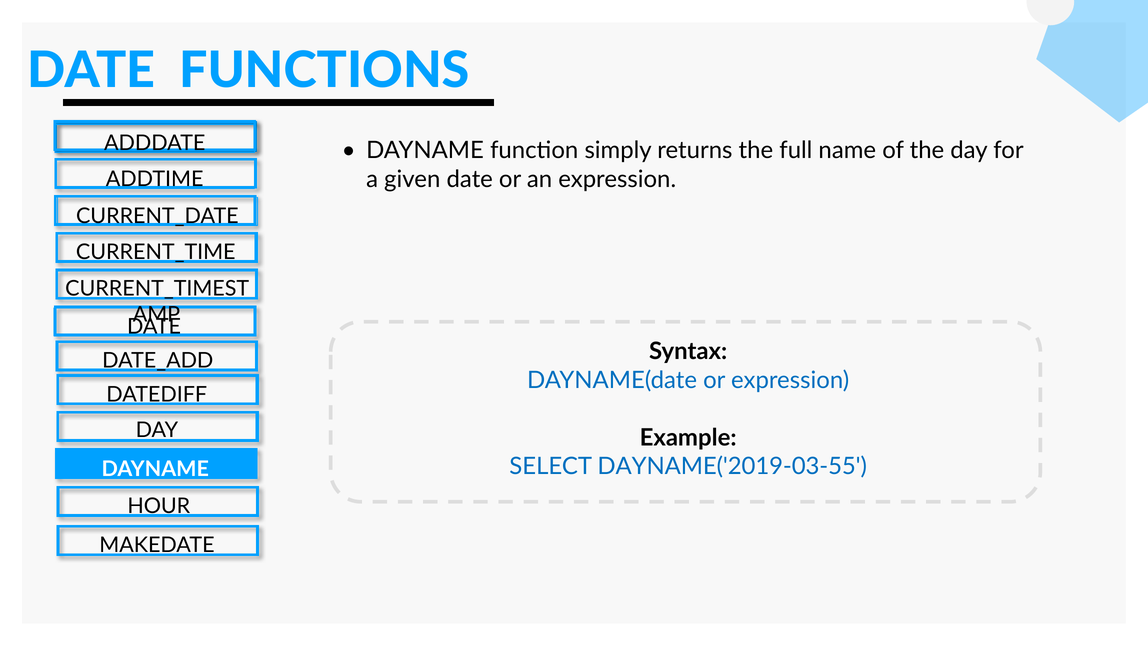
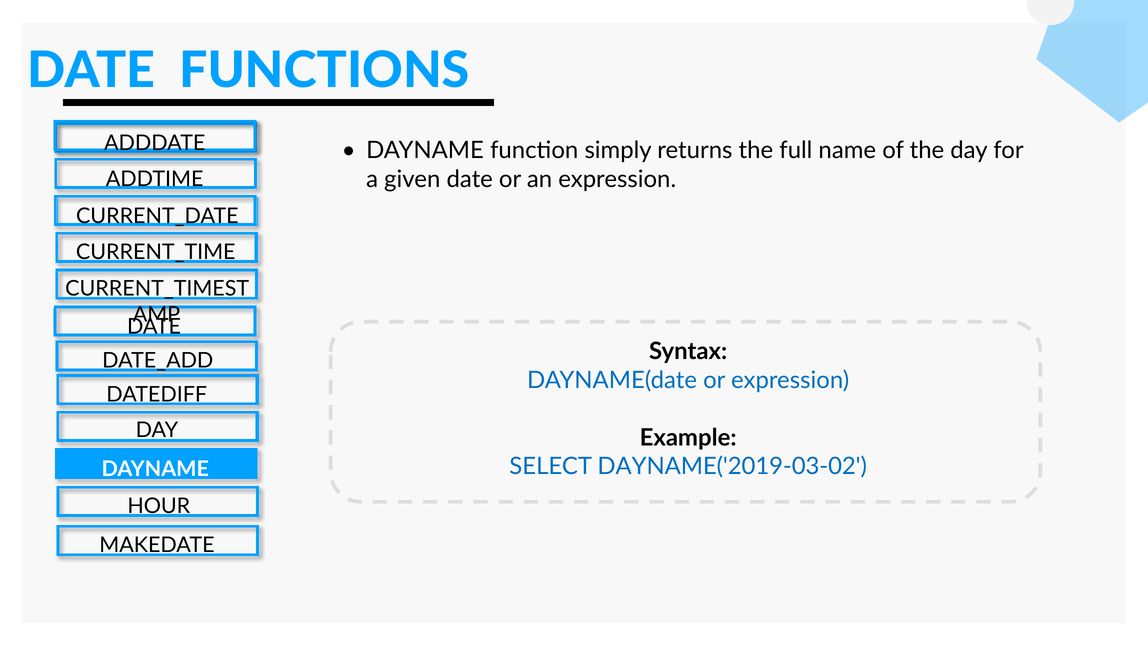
DAYNAME('2019-03-55: DAYNAME('2019-03-55 -> DAYNAME('2019-03-02
